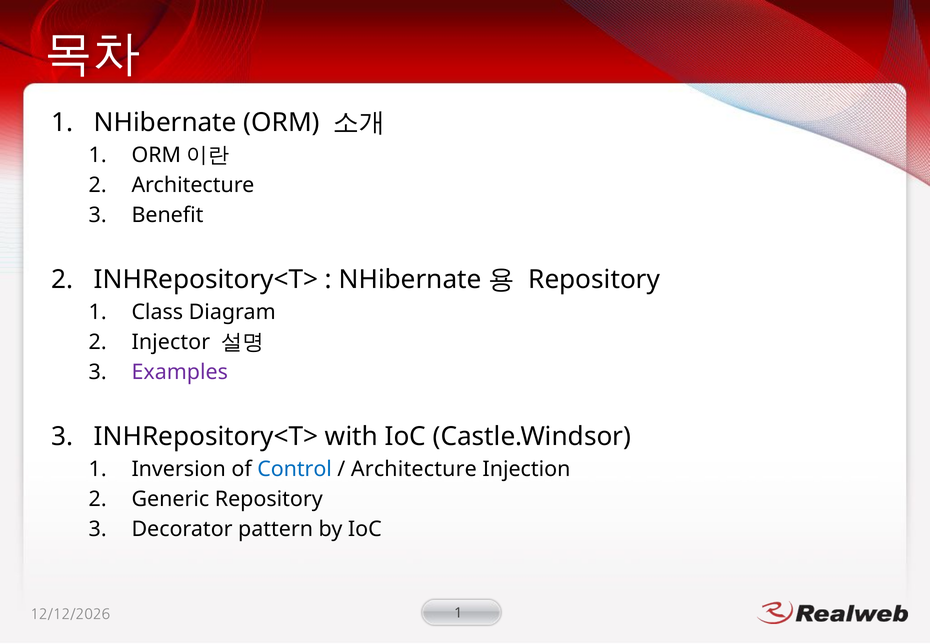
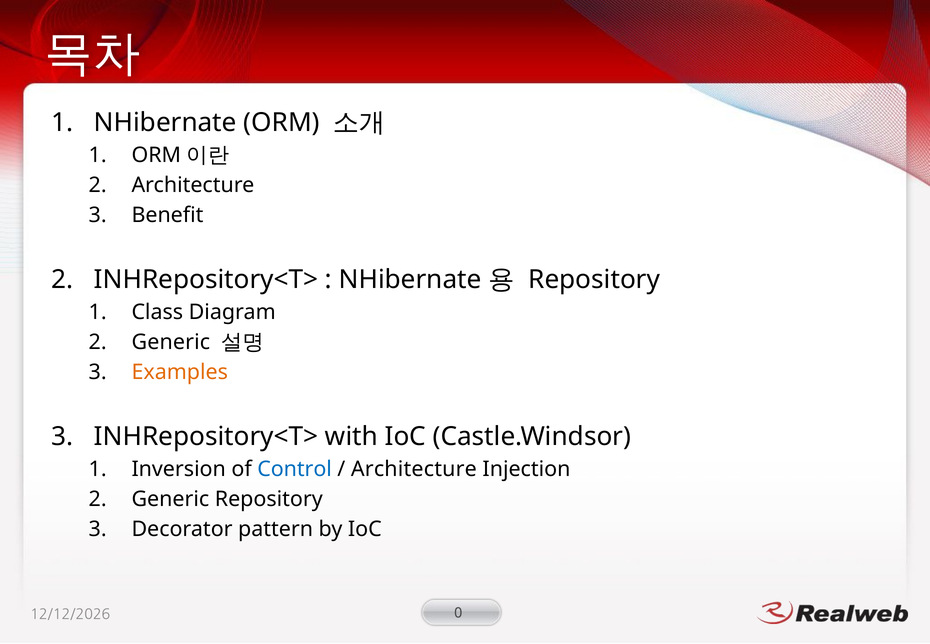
Injector at (171, 342): Injector -> Generic
Examples colour: purple -> orange
1 at (458, 613): 1 -> 0
